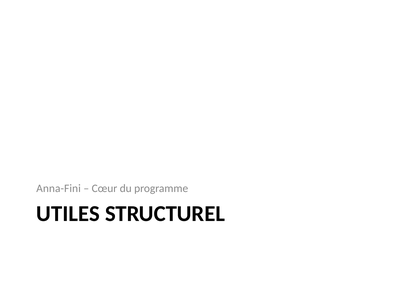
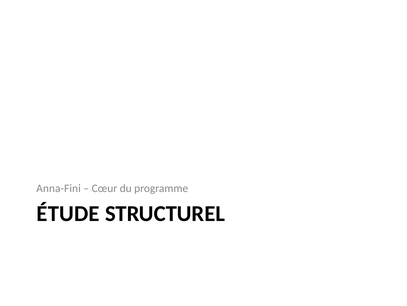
UTILES: UTILES -> ÉTUDE
